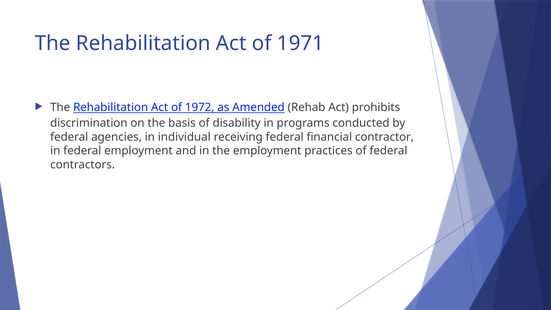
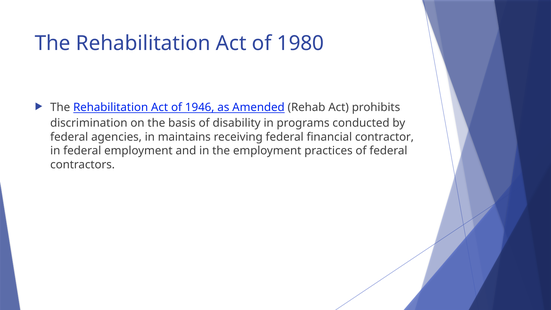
1971: 1971 -> 1980
1972: 1972 -> 1946
individual: individual -> maintains
